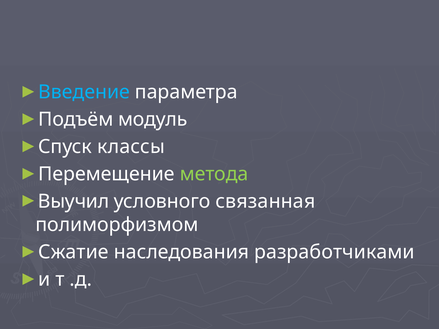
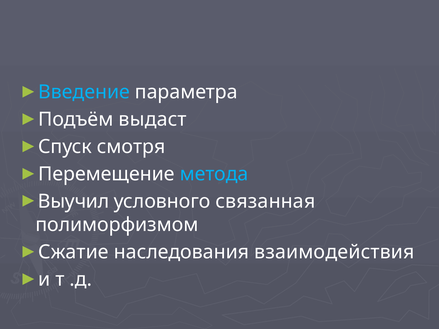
модуль: модуль -> выдаст
классы: классы -> смотря
метода colour: light green -> light blue
разработчиками: разработчиками -> взаимодействия
